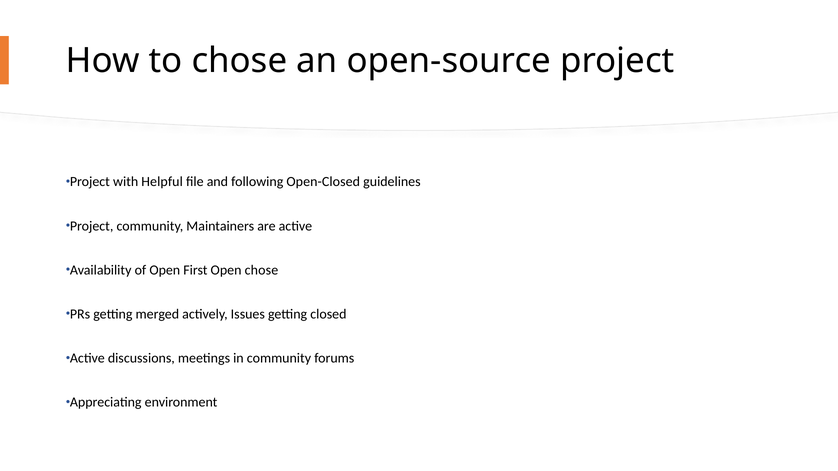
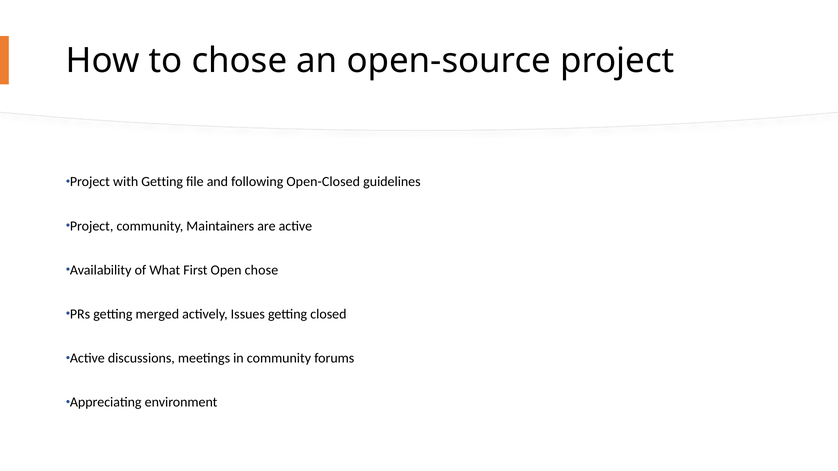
with Helpful: Helpful -> Getting
of Open: Open -> What
